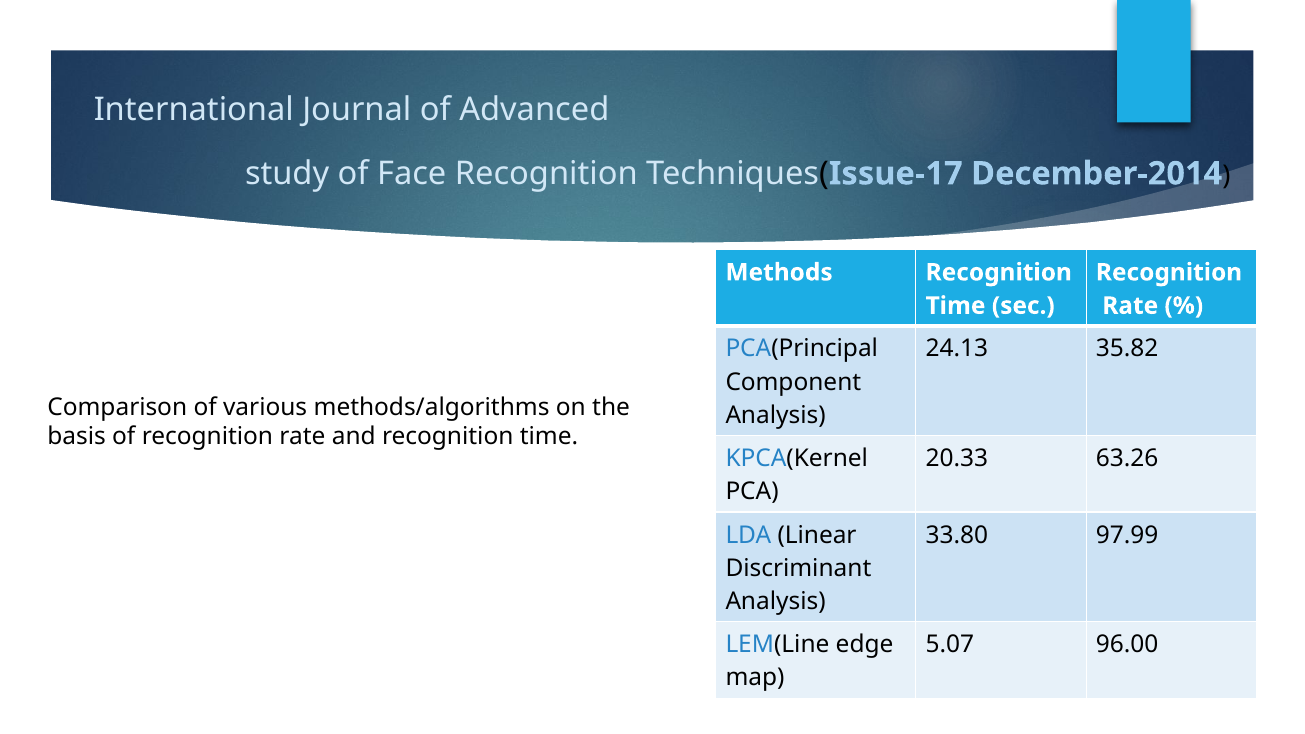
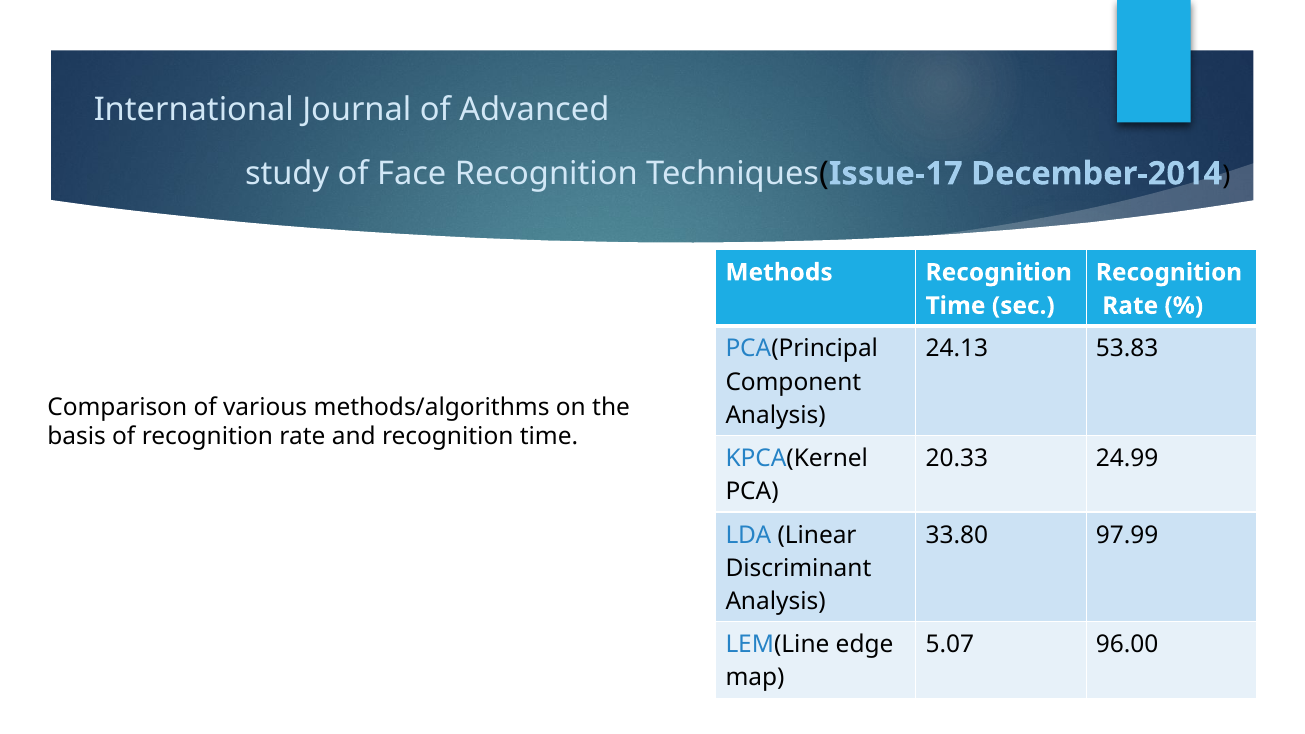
35.82: 35.82 -> 53.83
63.26: 63.26 -> 24.99
